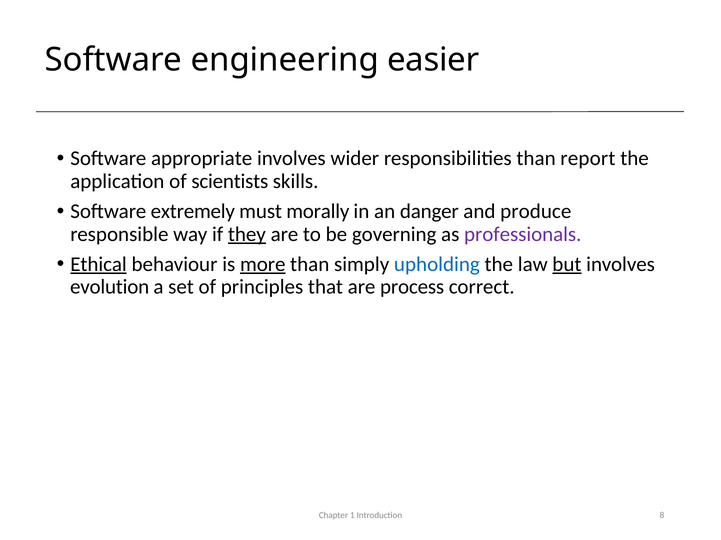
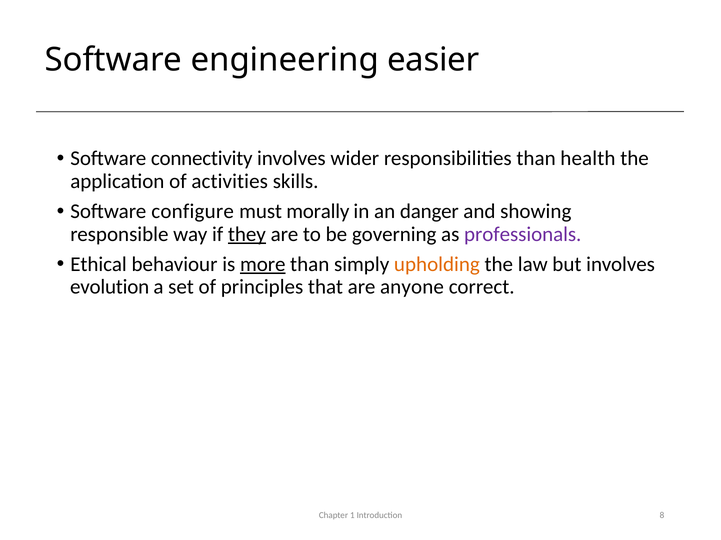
appropriate: appropriate -> connectivity
report: report -> health
scientists: scientists -> activities
extremely: extremely -> configure
produce: produce -> showing
Ethical underline: present -> none
upholding colour: blue -> orange
but underline: present -> none
process: process -> anyone
